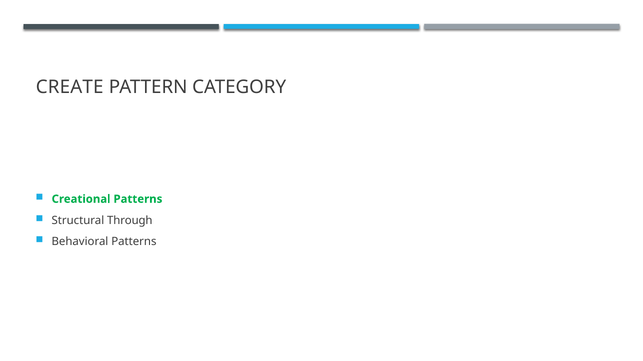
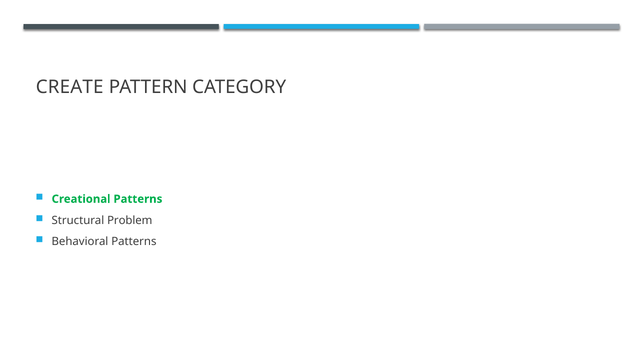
Through: Through -> Problem
